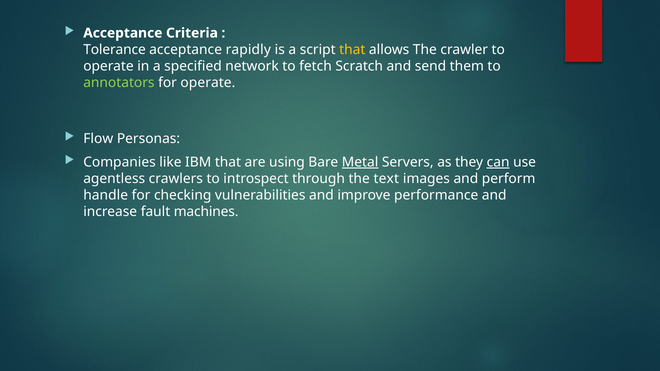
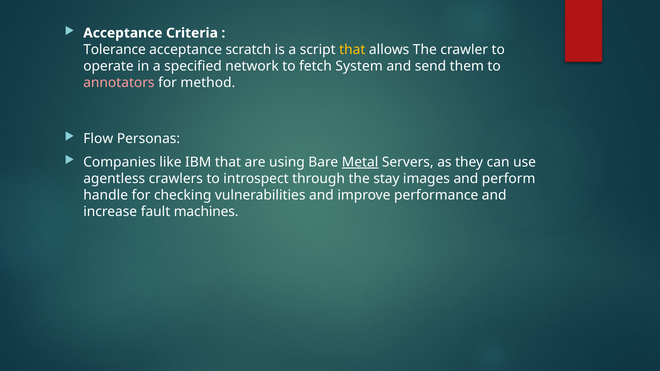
rapidly: rapidly -> scratch
Scratch: Scratch -> System
annotators colour: light green -> pink
for operate: operate -> method
can underline: present -> none
text: text -> stay
